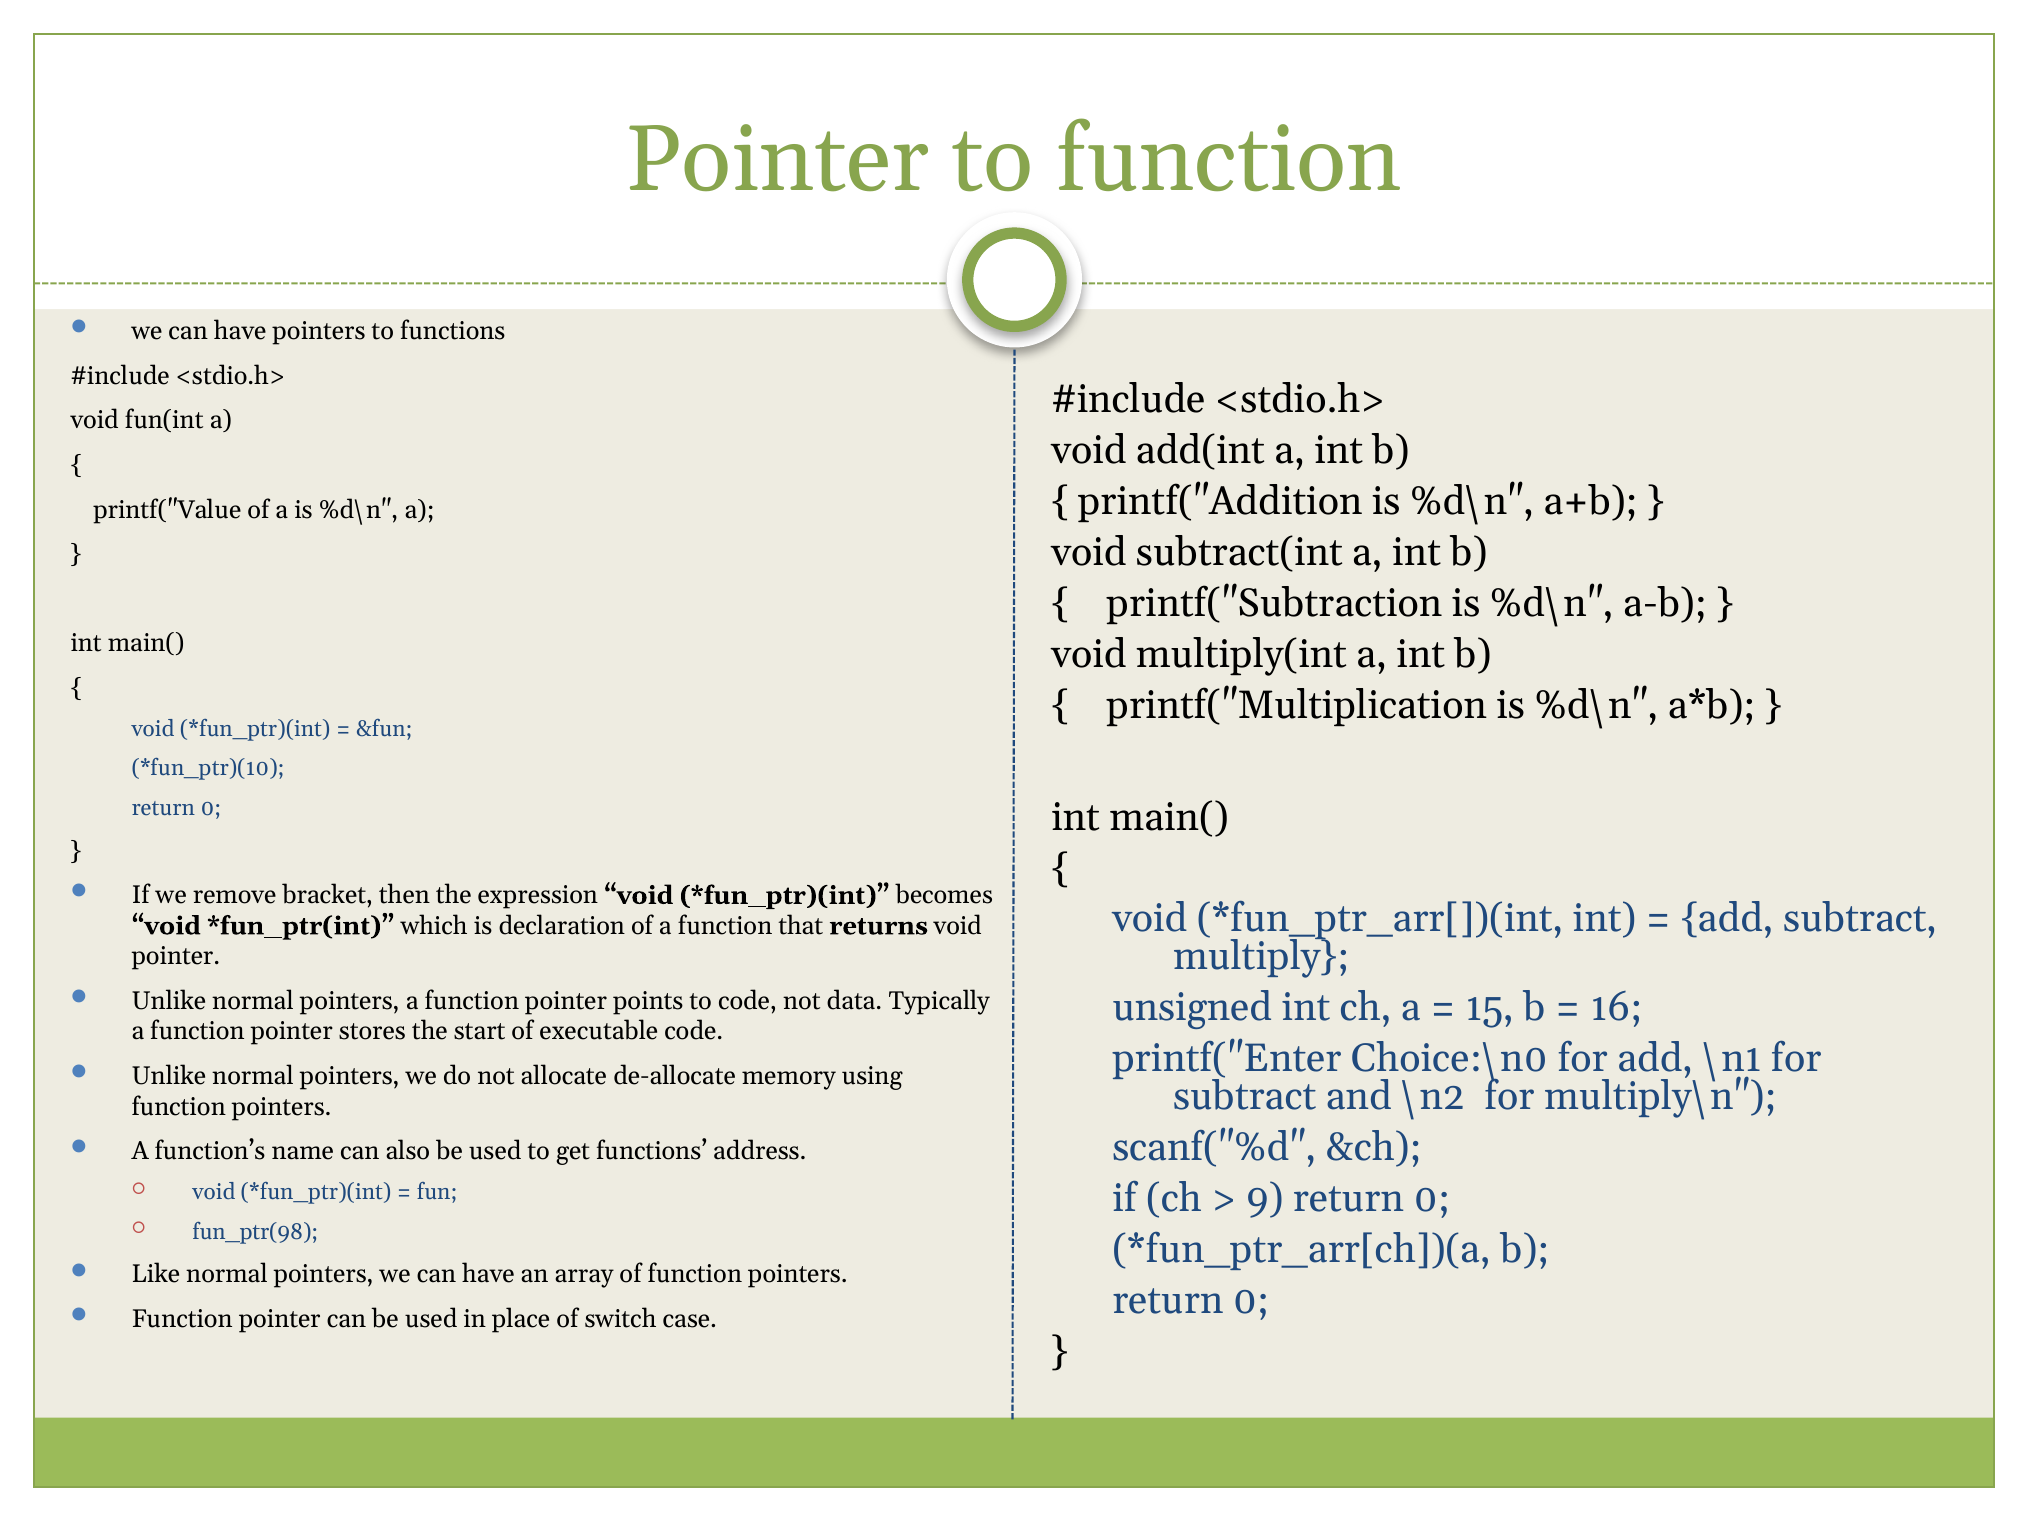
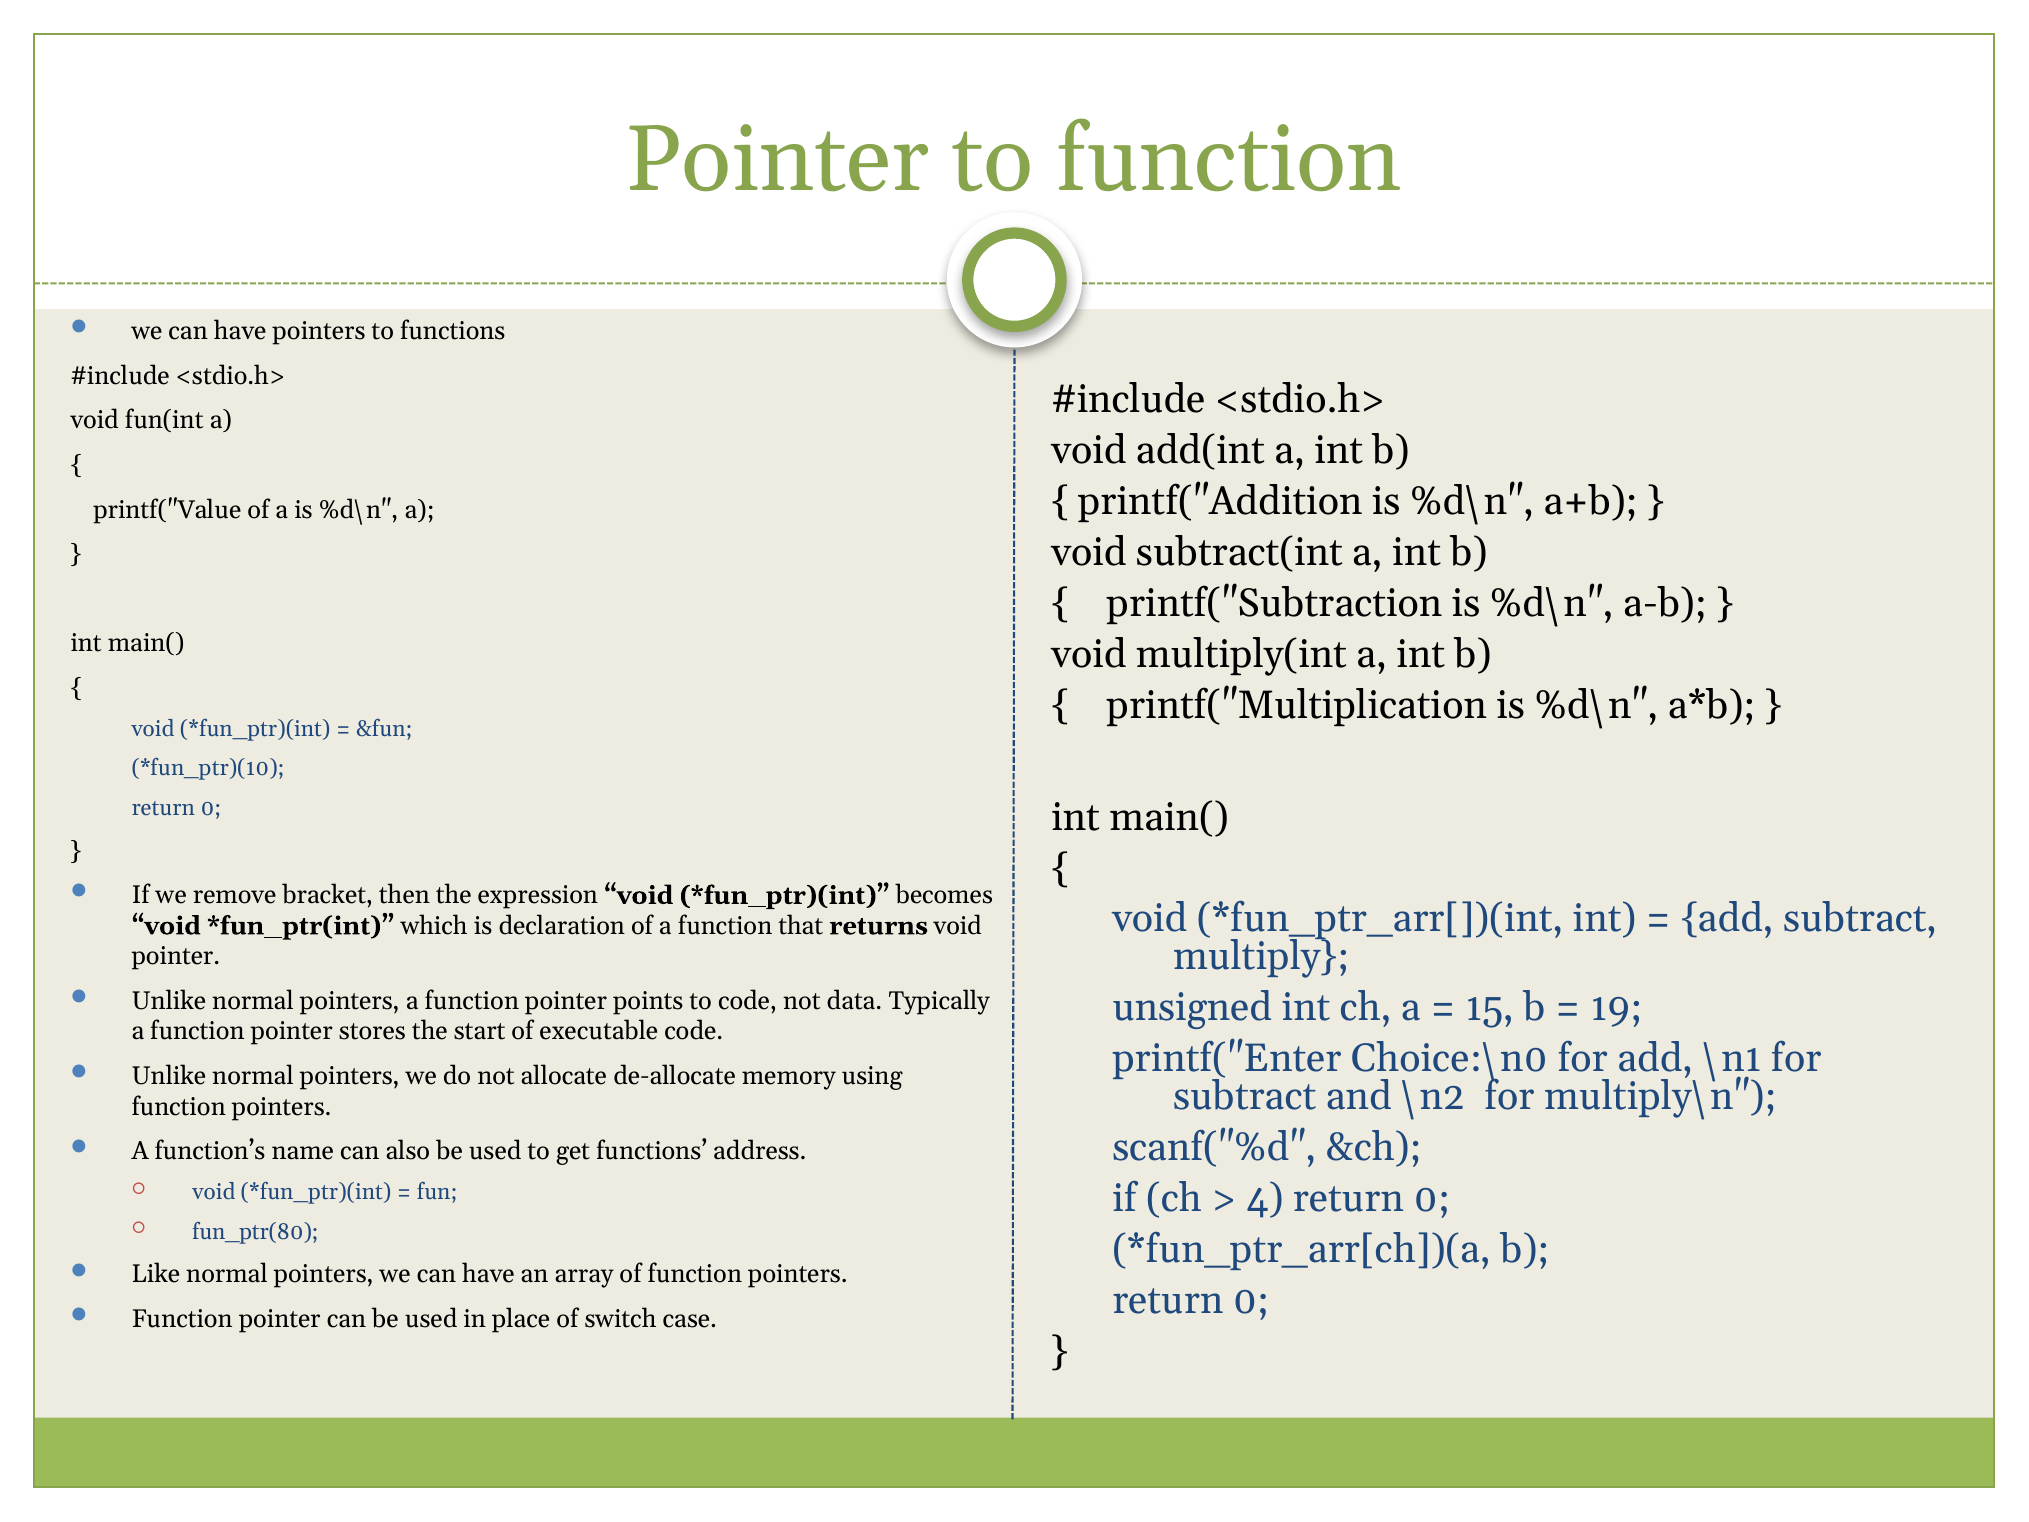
16: 16 -> 19
9: 9 -> 4
fun_ptr(98: fun_ptr(98 -> fun_ptr(80
